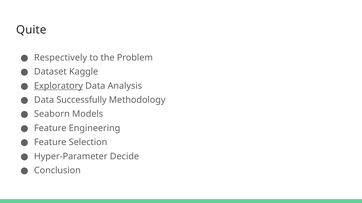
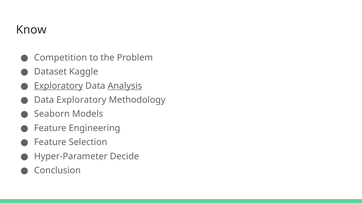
Quite: Quite -> Know
Respectively: Respectively -> Competition
Analysis underline: none -> present
Data Successfully: Successfully -> Exploratory
